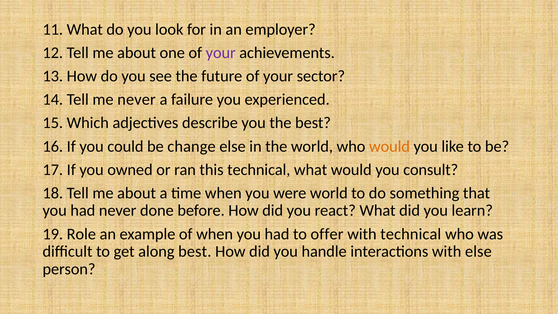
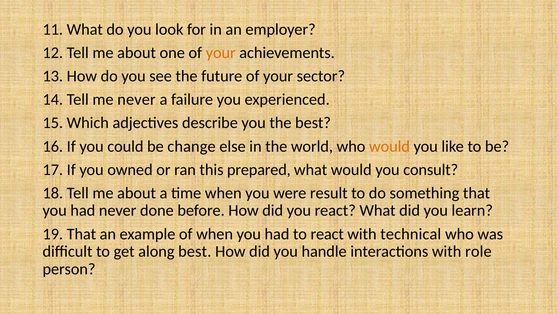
your at (221, 53) colour: purple -> orange
this technical: technical -> prepared
were world: world -> result
19 Role: Role -> That
to offer: offer -> react
with else: else -> role
